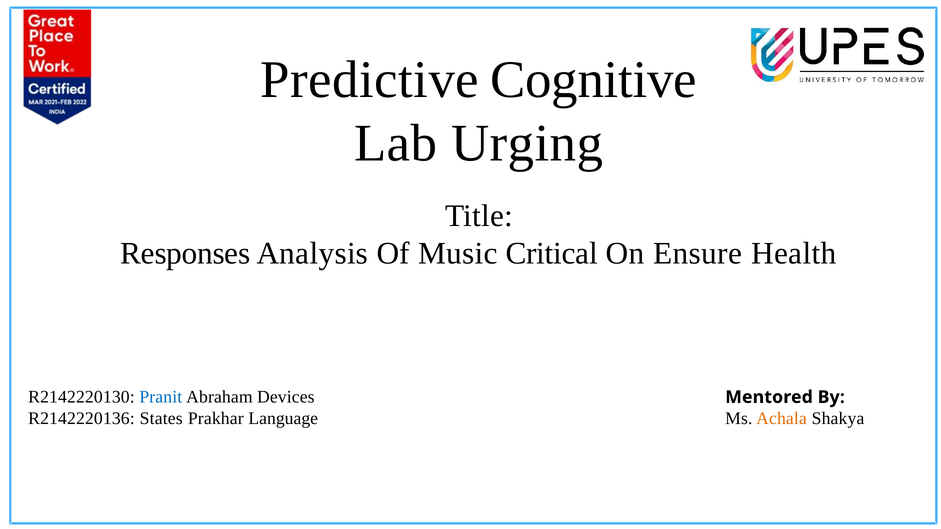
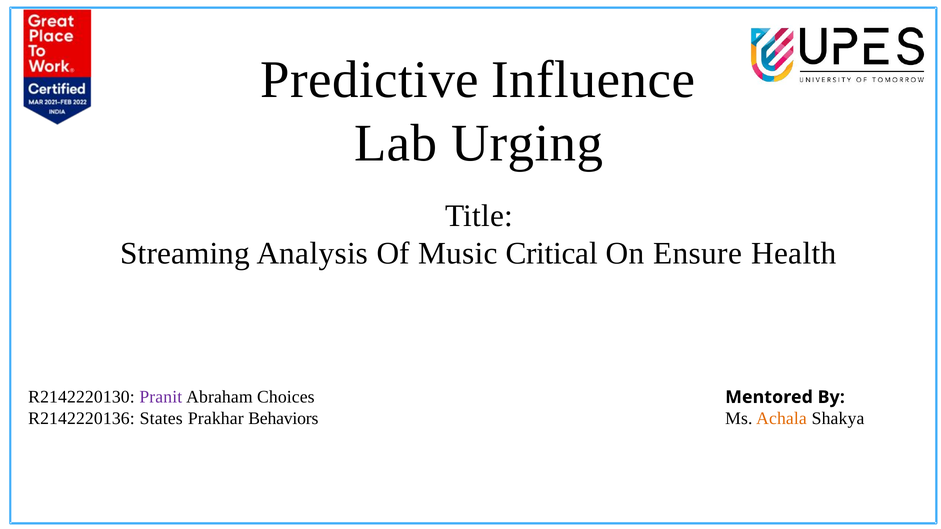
Cognitive: Cognitive -> Influence
Responses: Responses -> Streaming
Pranit colour: blue -> purple
Devices: Devices -> Choices
Language: Language -> Behaviors
